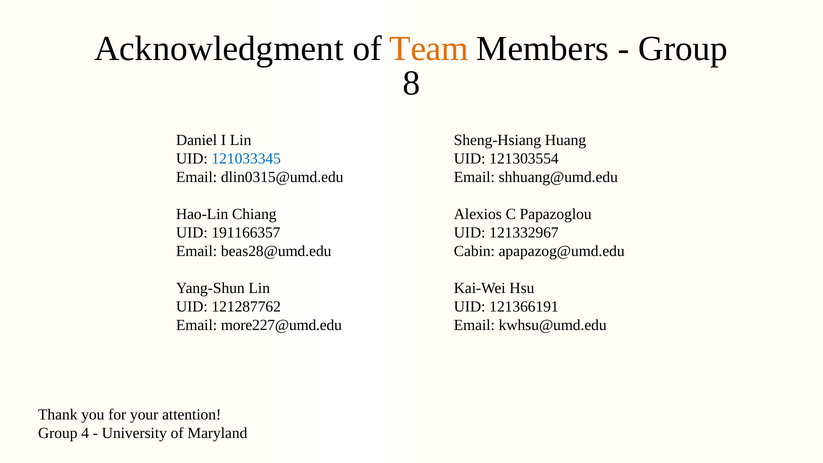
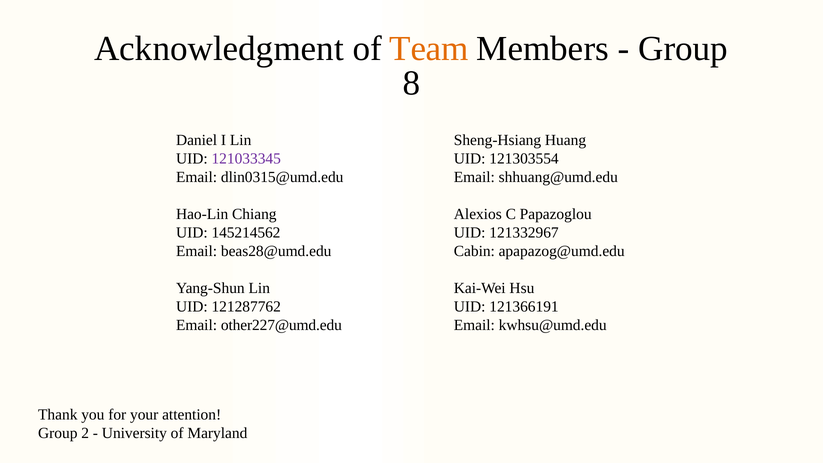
121033345 colour: blue -> purple
191166357: 191166357 -> 145214562
more227@umd.edu: more227@umd.edu -> other227@umd.edu
4: 4 -> 2
